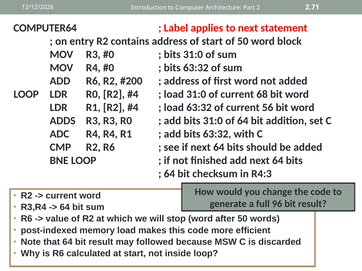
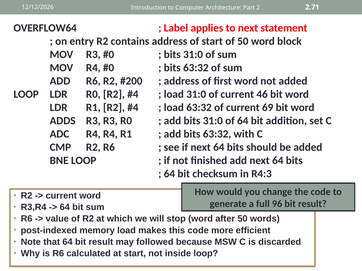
COMPUTER64: COMPUTER64 -> OVERFLOW64
68: 68 -> 46
56: 56 -> 69
